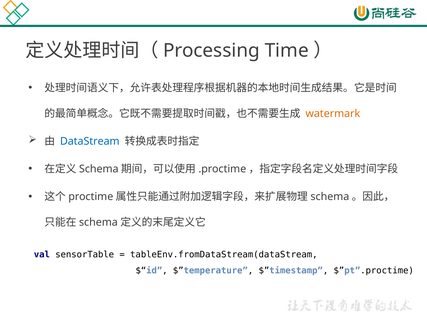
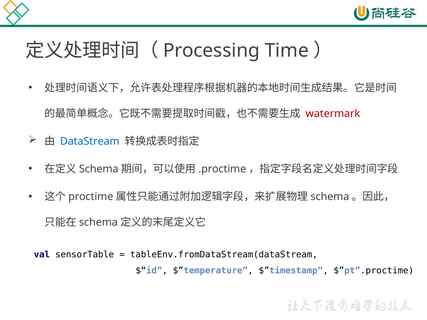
watermark colour: orange -> red
